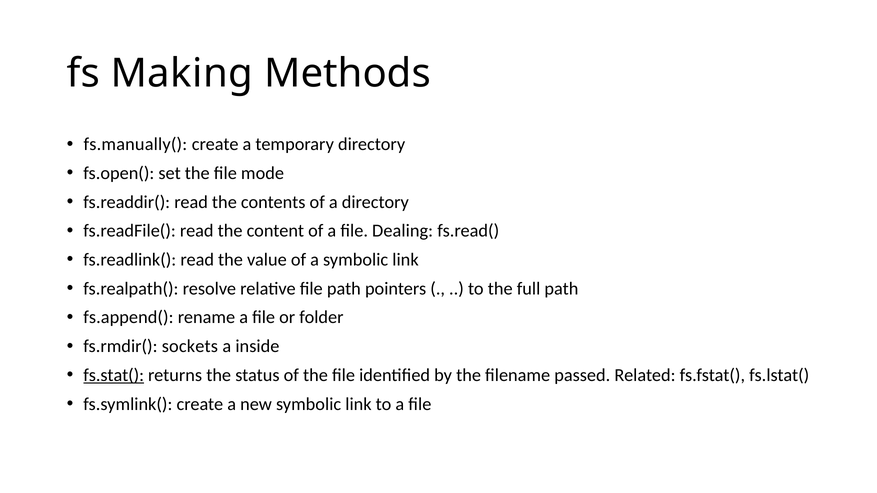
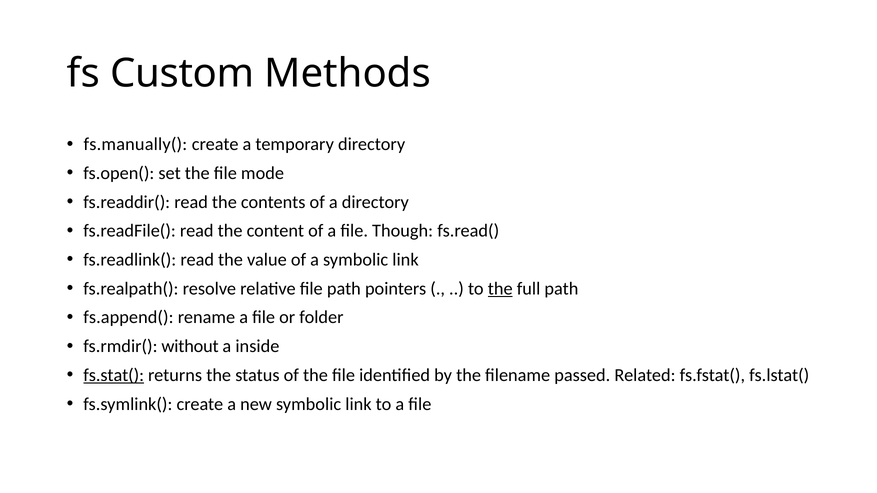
Making: Making -> Custom
Dealing: Dealing -> Though
the at (500, 289) underline: none -> present
sockets: sockets -> without
